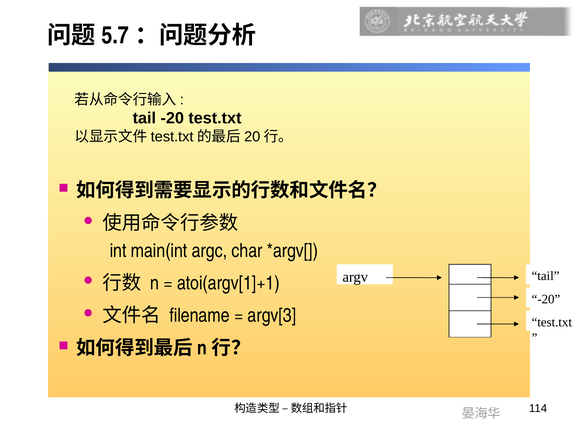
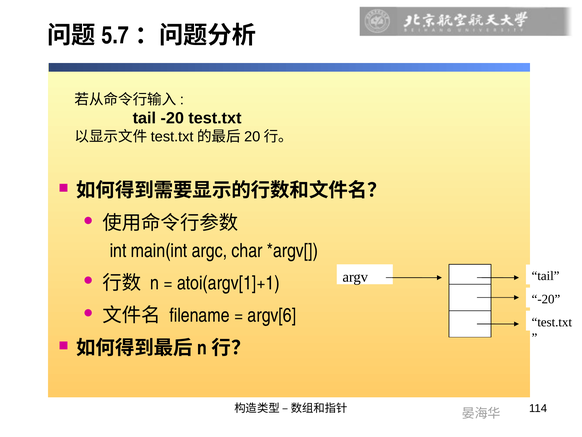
argv[3: argv[3 -> argv[6
